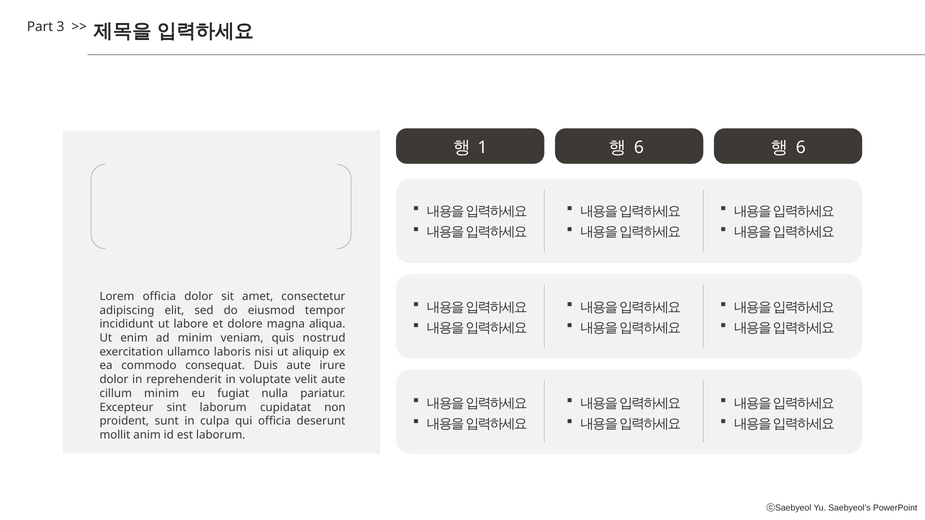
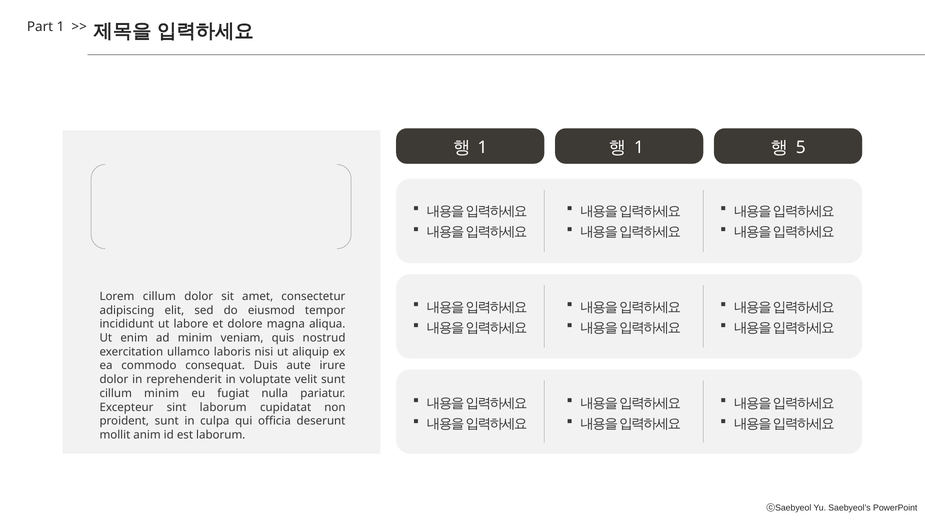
Part 3: 3 -> 1
6 at (639, 148): 6 -> 1
6 at (801, 148): 6 -> 5
Lorem officia: officia -> cillum
velit aute: aute -> sunt
